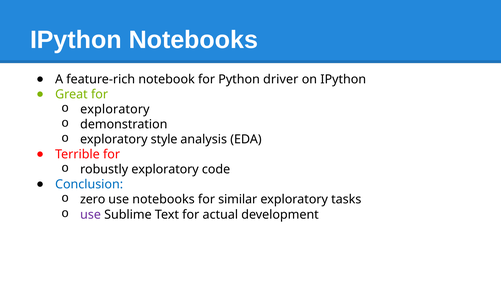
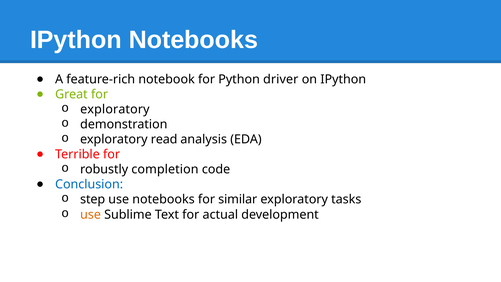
style: style -> read
robustly exploratory: exploratory -> completion
zero: zero -> step
use at (91, 214) colour: purple -> orange
